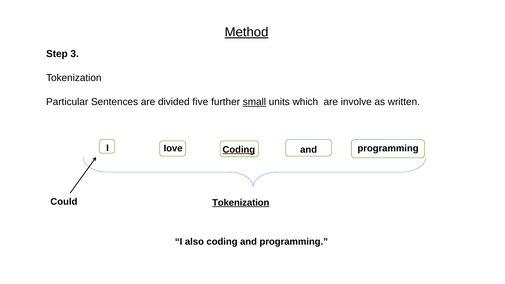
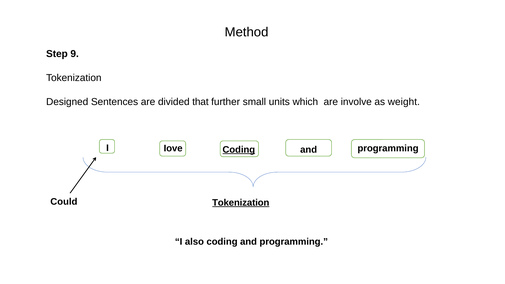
Method underline: present -> none
3: 3 -> 9
Particular: Particular -> Designed
five: five -> that
small underline: present -> none
written: written -> weight
